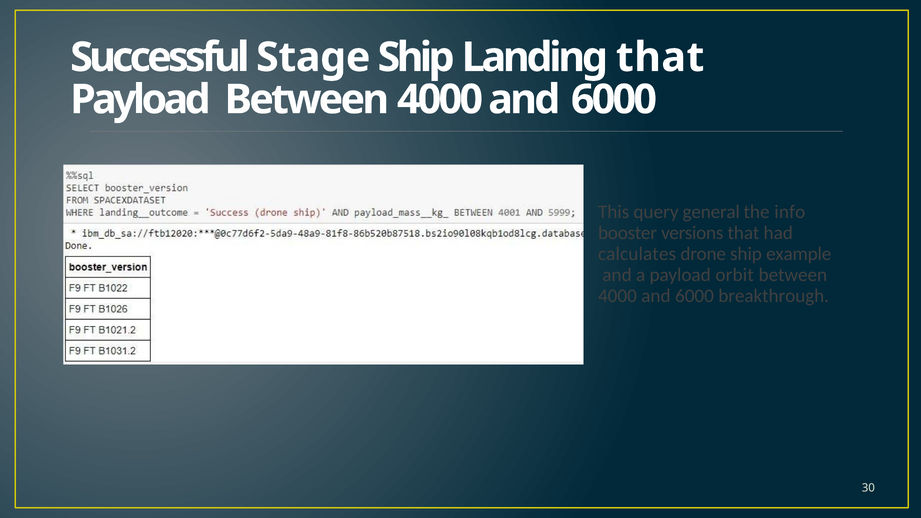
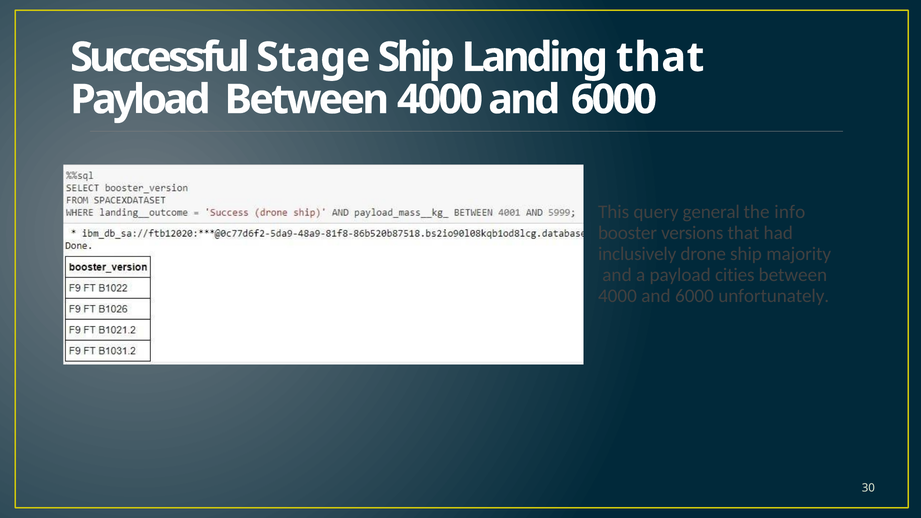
calculates: calculates -> inclusively
example: example -> majority
orbit: orbit -> cities
breakthrough: breakthrough -> unfortunately
